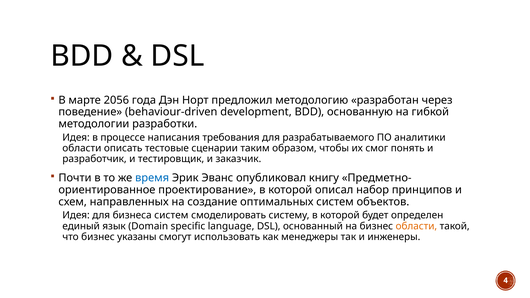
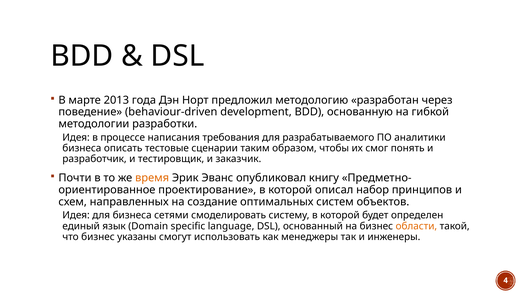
2056: 2056 -> 2013
области at (82, 148): области -> бизнеса
время colour: blue -> orange
бизнеса систем: систем -> сетями
